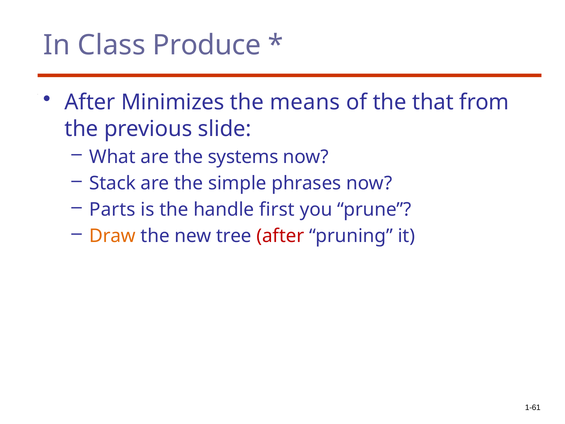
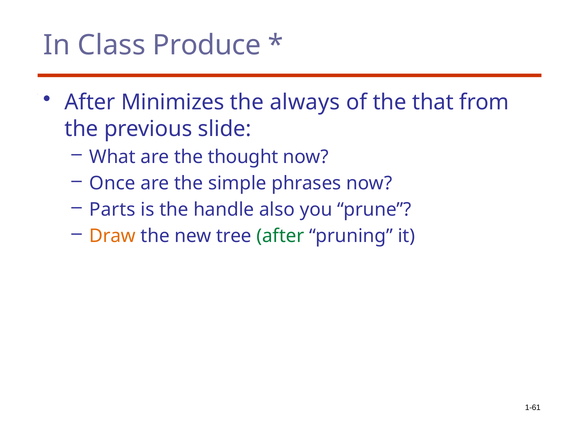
means: means -> always
systems: systems -> thought
Stack: Stack -> Once
first: first -> also
after at (280, 236) colour: red -> green
